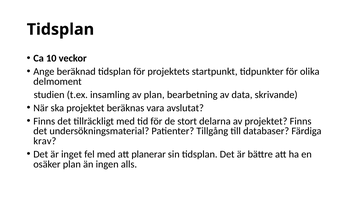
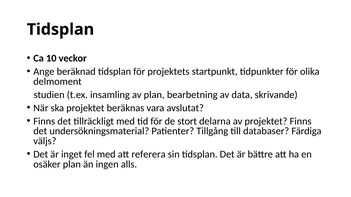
krav: krav -> väljs
planerar: planerar -> referera
